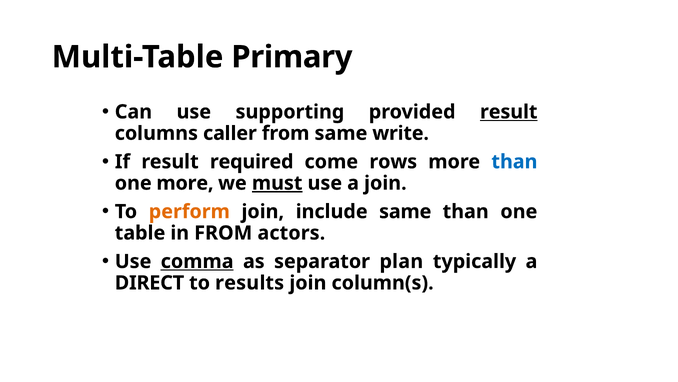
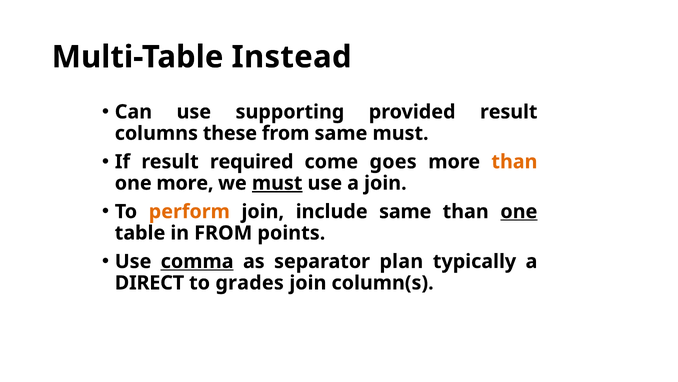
Primary: Primary -> Instead
result at (509, 112) underline: present -> none
caller: caller -> these
same write: write -> must
rows: rows -> goes
than at (514, 161) colour: blue -> orange
one at (519, 211) underline: none -> present
actors: actors -> points
results: results -> grades
